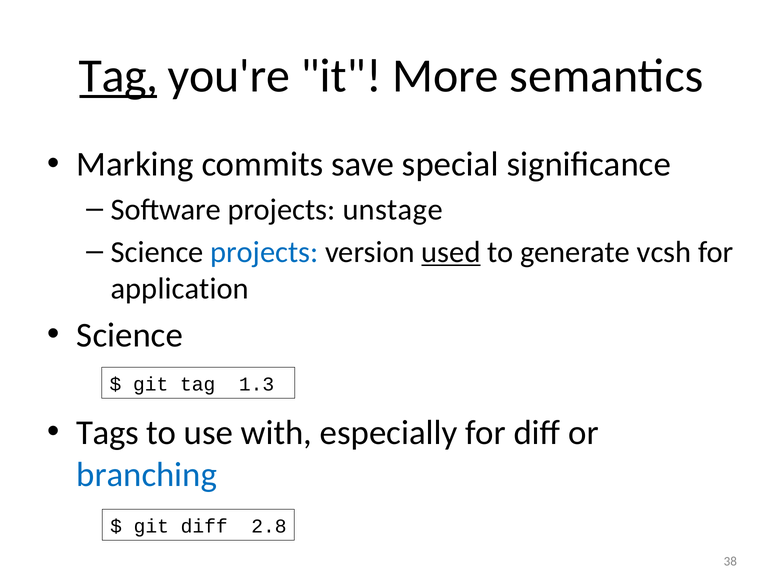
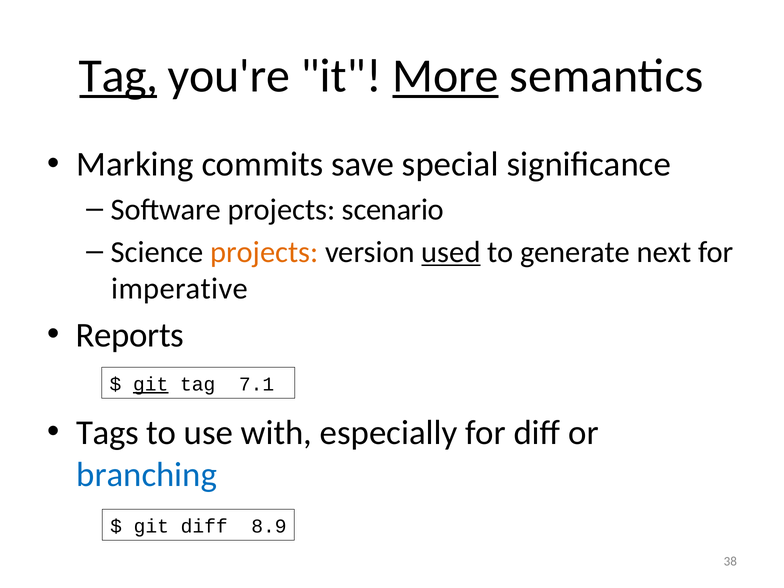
More underline: none -> present
unstage: unstage -> scenario
projects at (264, 252) colour: blue -> orange
vcsh: vcsh -> next
application: application -> imperative
Science at (130, 335): Science -> Reports
git at (151, 384) underline: none -> present
1.3: 1.3 -> 7.1
2.8: 2.8 -> 8.9
